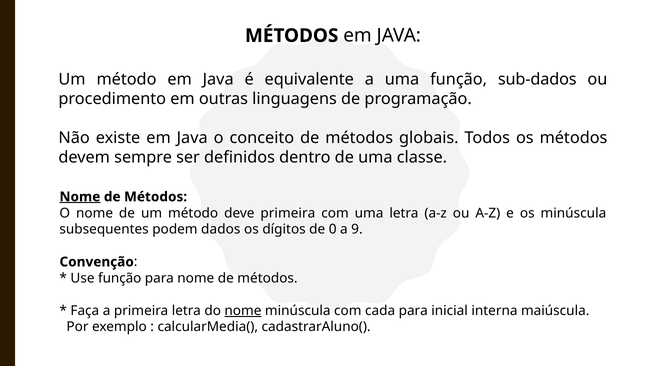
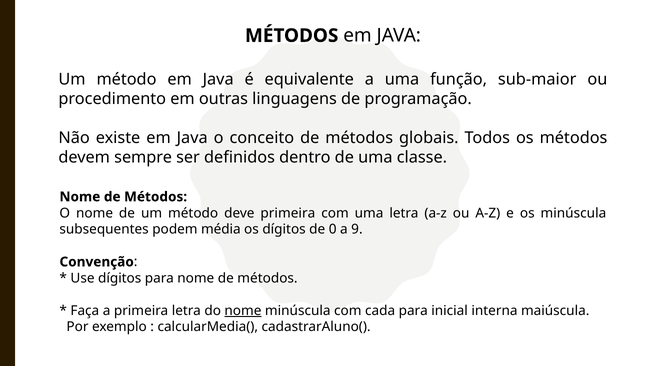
sub-dados: sub-dados -> sub-maior
Nome at (80, 197) underline: present -> none
dados: dados -> média
Use função: função -> dígitos
